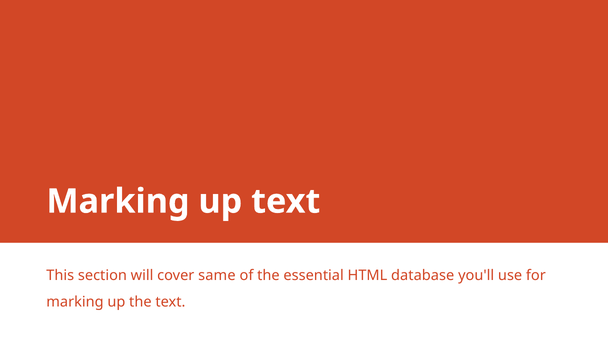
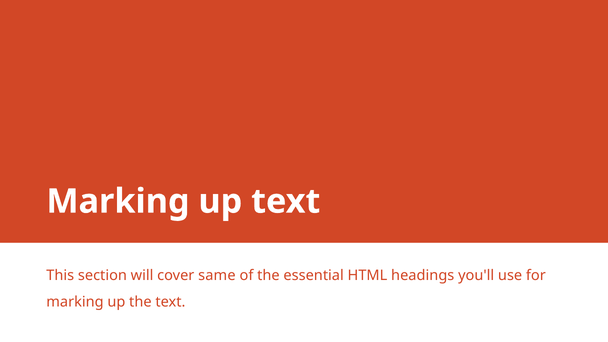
database: database -> headings
